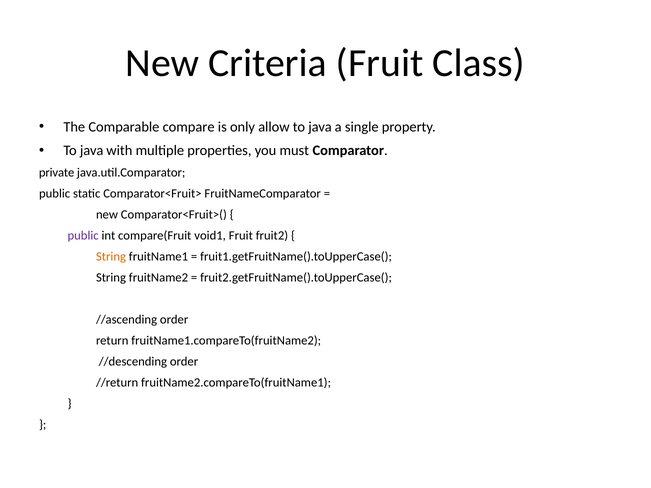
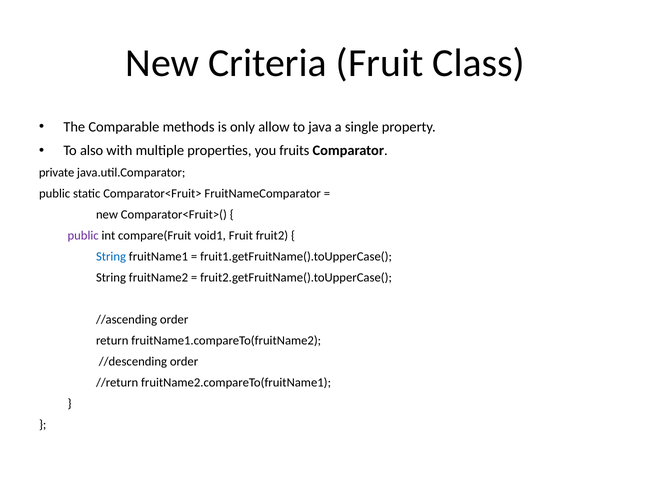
compare: compare -> methods
java at (92, 151): java -> also
must: must -> fruits
String at (111, 257) colour: orange -> blue
